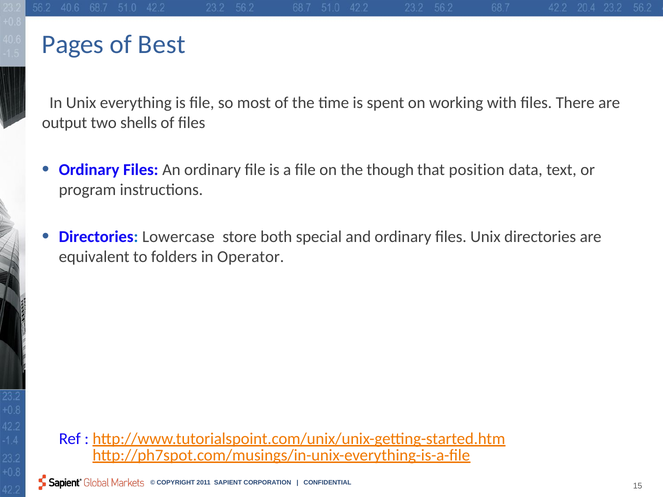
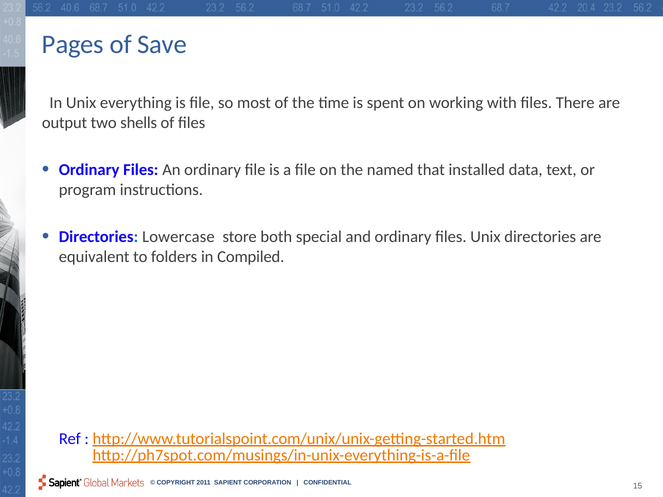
Best: Best -> Save
though: though -> named
position: position -> installed
Operator: Operator -> Compiled
